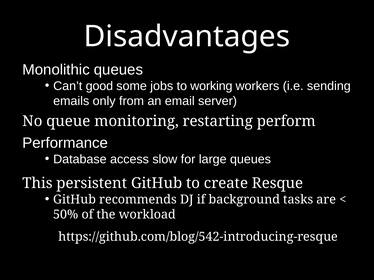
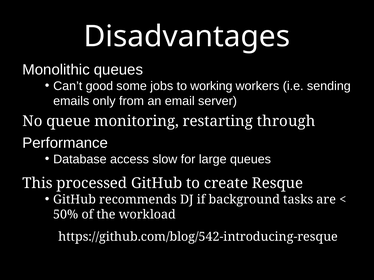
perform: perform -> through
persistent: persistent -> processed
